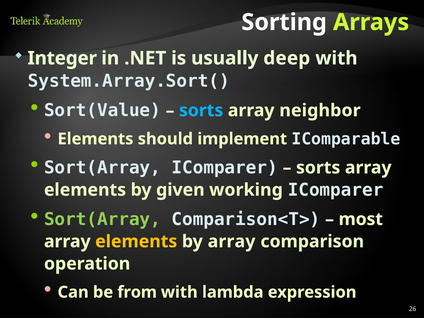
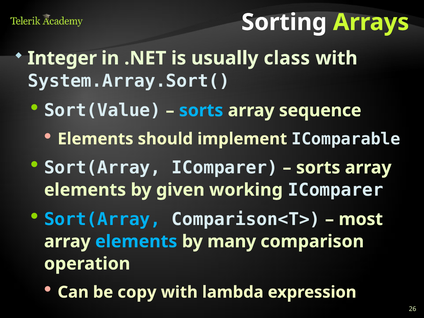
deep: deep -> class
neighbor: neighbor -> sequence
Sort(Array at (102, 219) colour: light green -> light blue
elements at (136, 241) colour: yellow -> light blue
by array: array -> many
from: from -> copy
